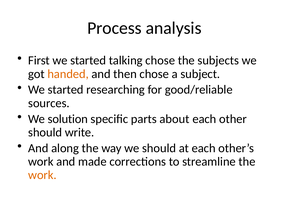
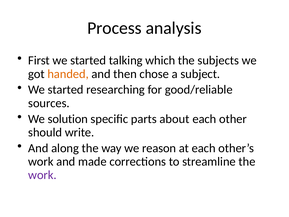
talking chose: chose -> which
we should: should -> reason
work at (42, 175) colour: orange -> purple
